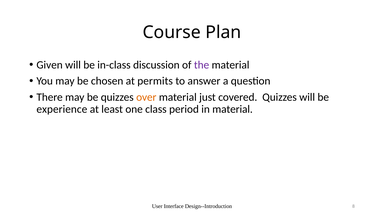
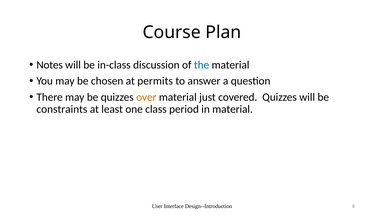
Given: Given -> Notes
the colour: purple -> blue
experience: experience -> constraints
